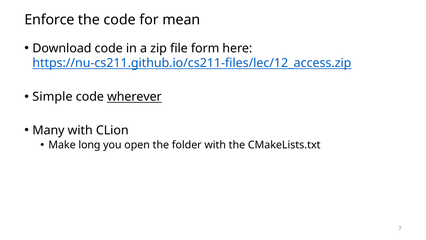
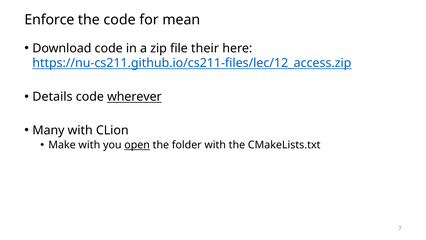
form: form -> their
Simple: Simple -> Details
Make long: long -> with
open underline: none -> present
